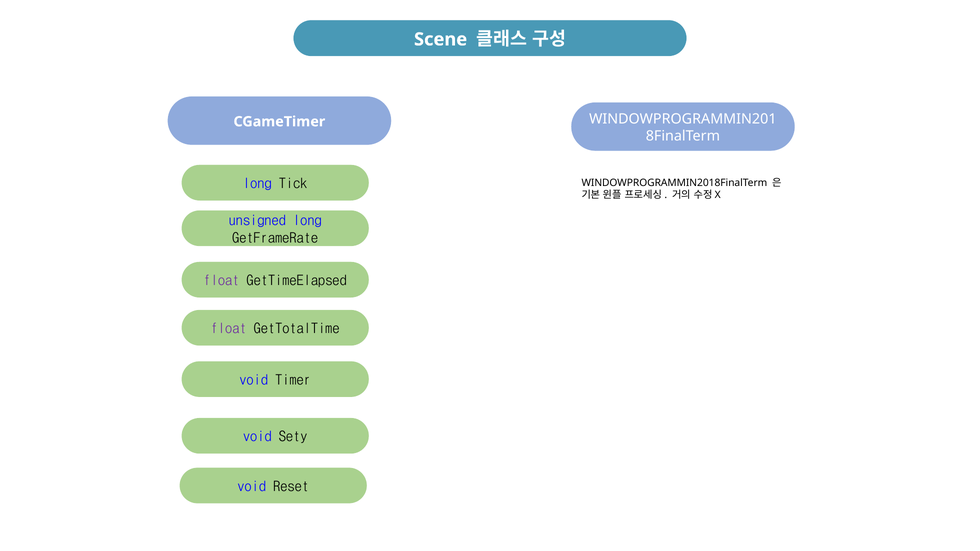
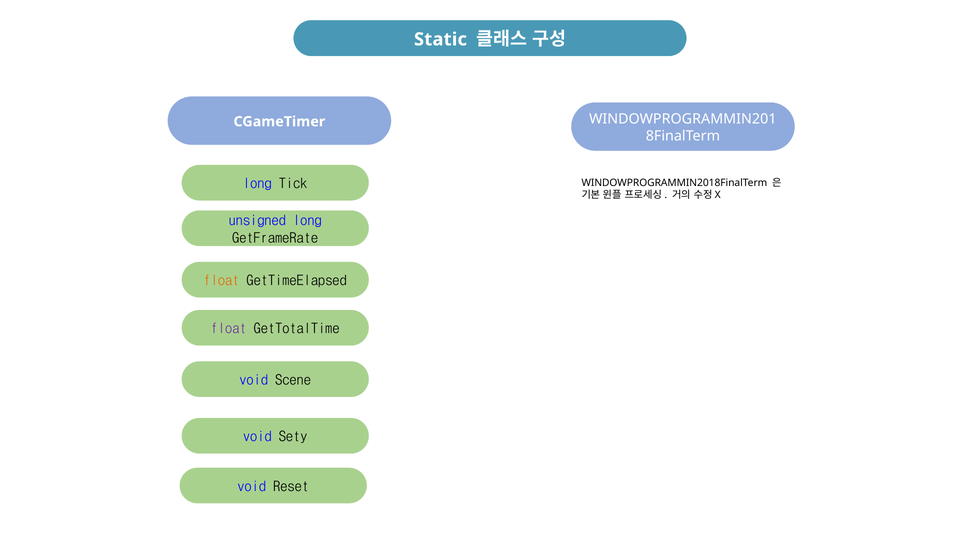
Scene: Scene -> Static
float at (221, 281) colour: purple -> orange
Timer: Timer -> Scene
